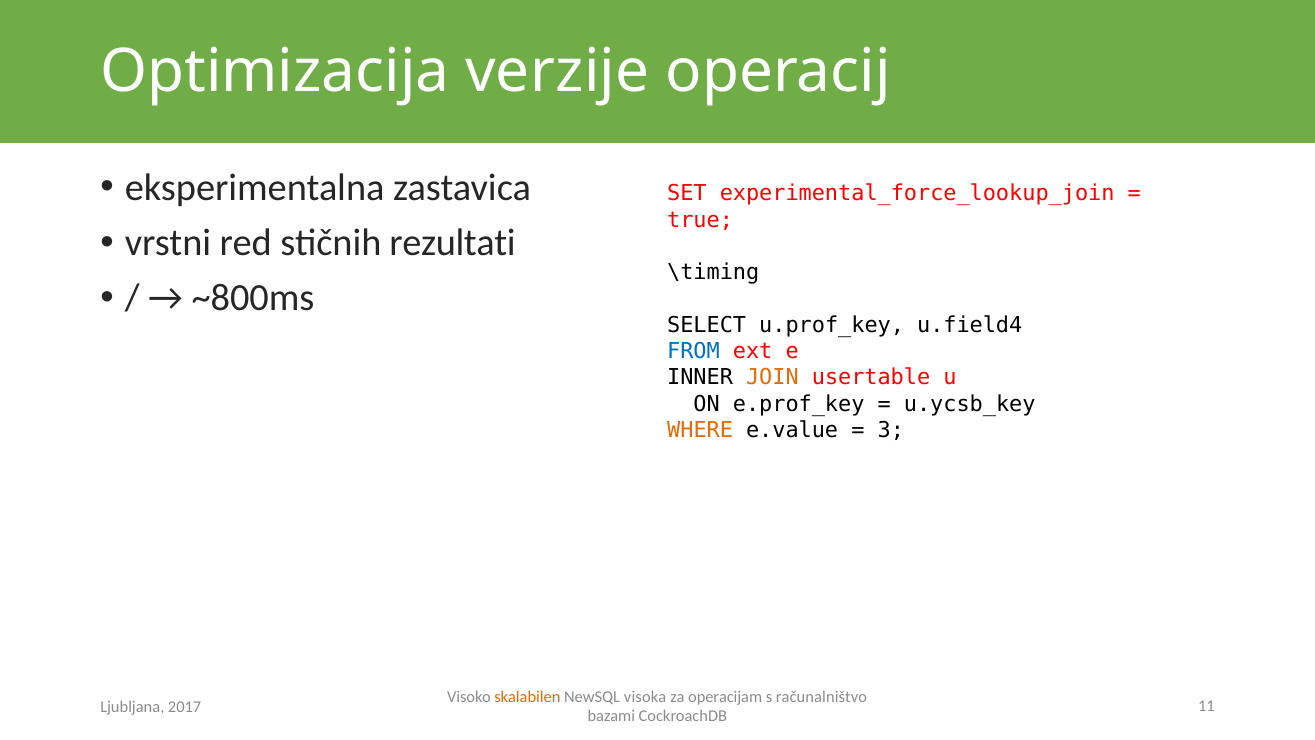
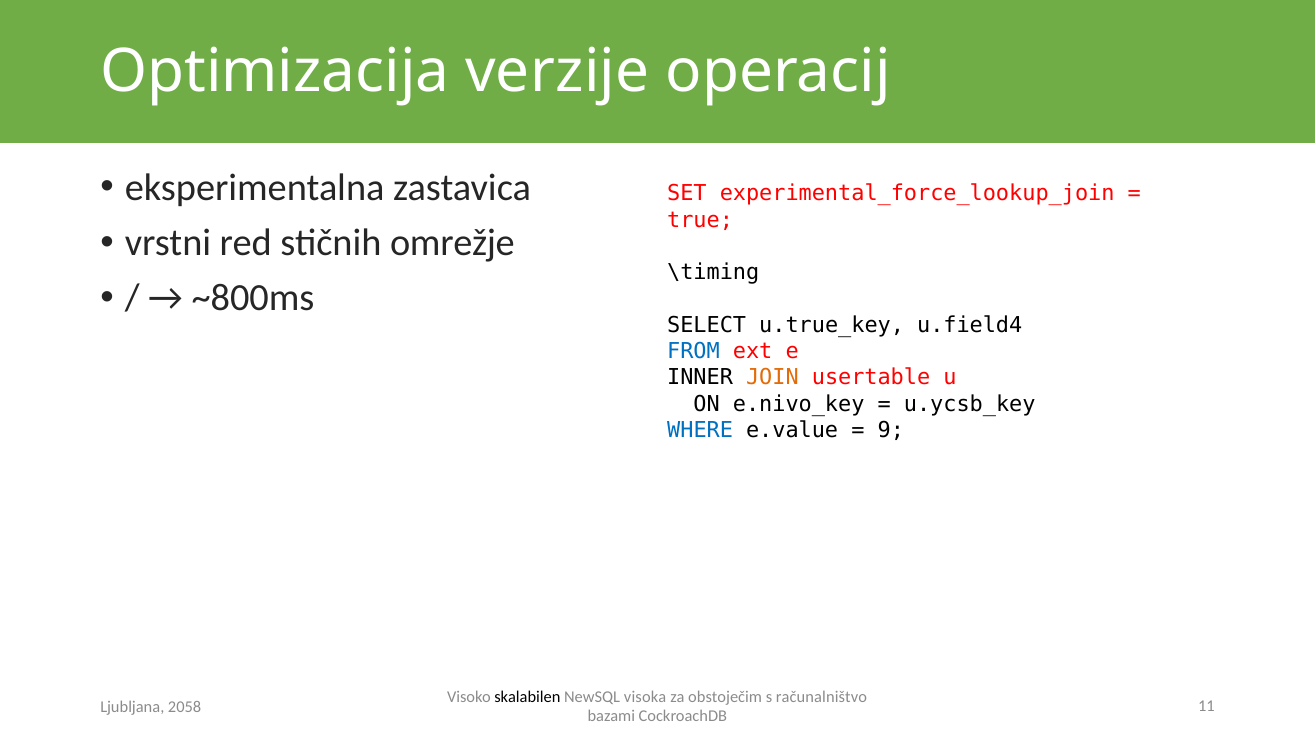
rezultati: rezultati -> omrežje
u.prof_key: u.prof_key -> u.true_key
e.prof_key: e.prof_key -> e.nivo_key
WHERE colour: orange -> blue
3: 3 -> 9
skalabilen colour: orange -> black
operacijam: operacijam -> obstoječim
2017: 2017 -> 2058
